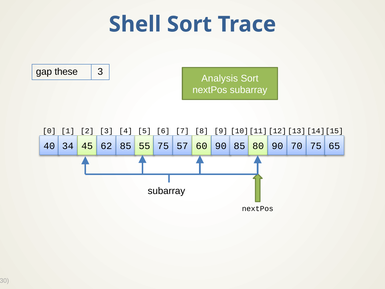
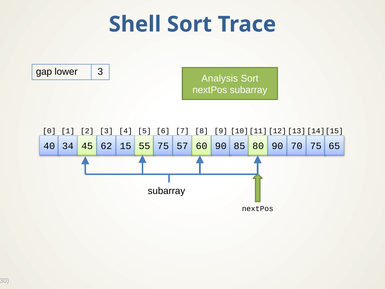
these: these -> lower
62 85: 85 -> 15
